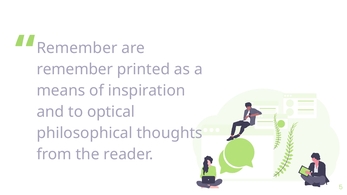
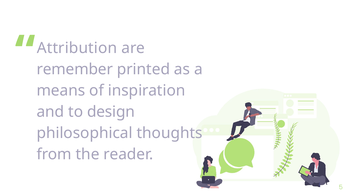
Remember at (77, 48): Remember -> Attribution
optical: optical -> design
